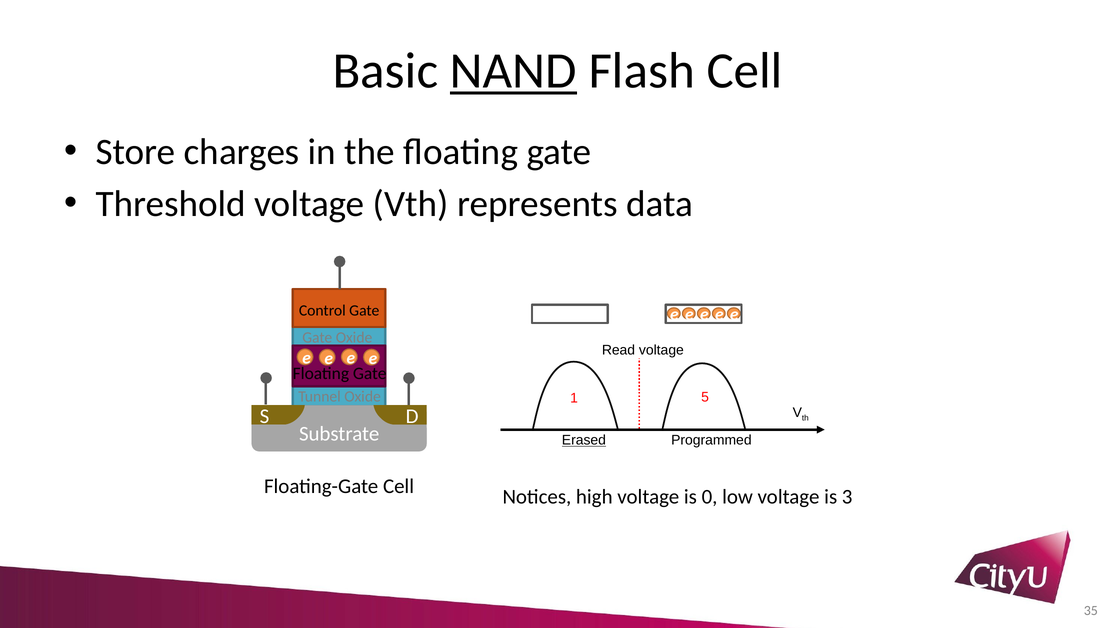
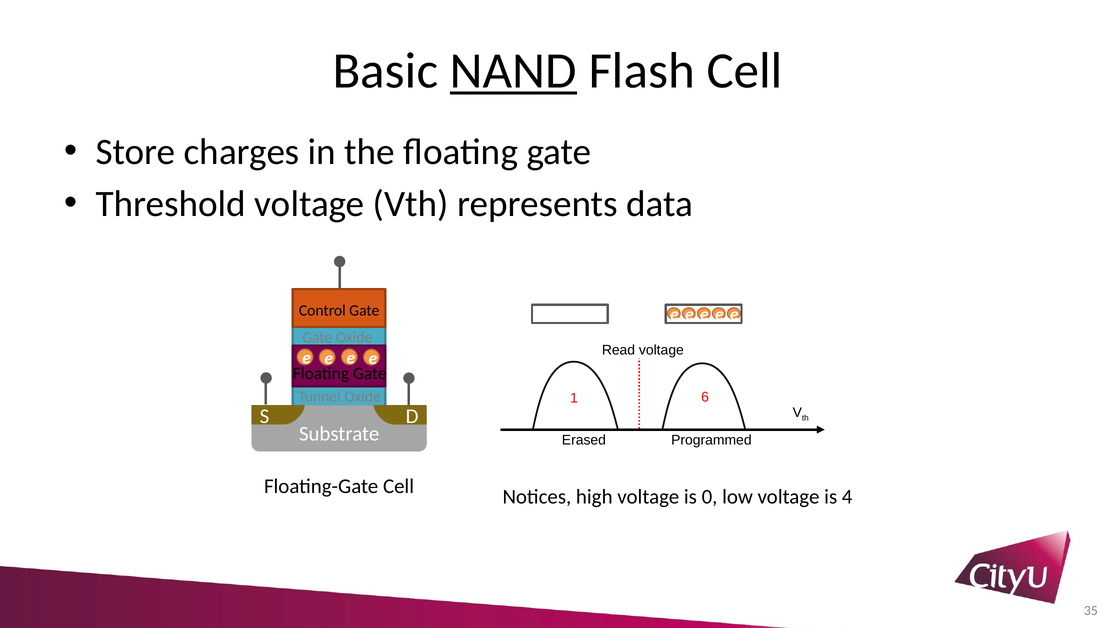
5: 5 -> 6
Erased underline: present -> none
3: 3 -> 4
